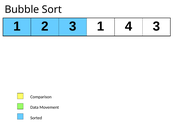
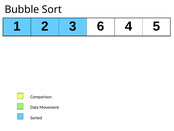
3 1: 1 -> 6
4 3: 3 -> 5
